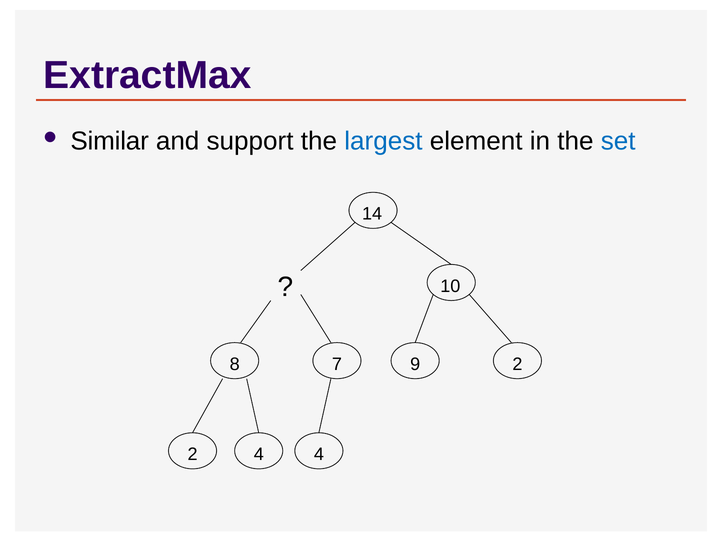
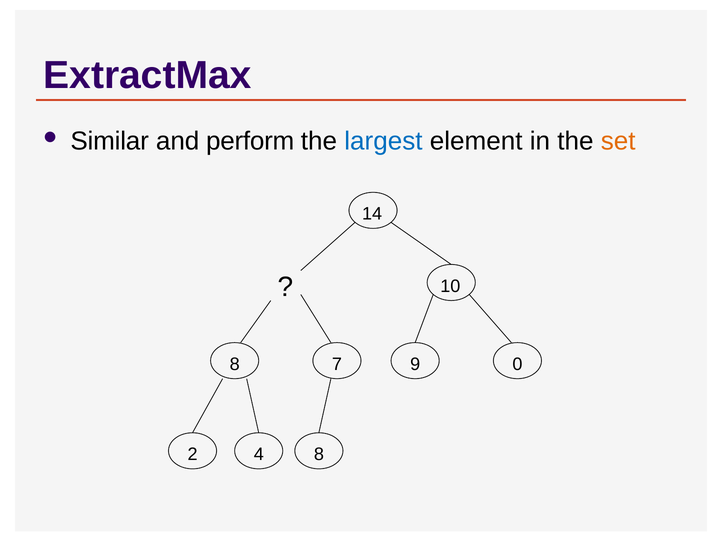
support: support -> perform
set colour: blue -> orange
9 2: 2 -> 0
4 4: 4 -> 8
